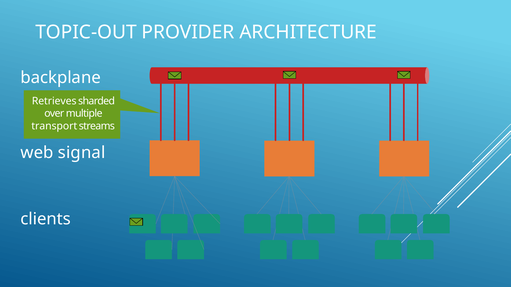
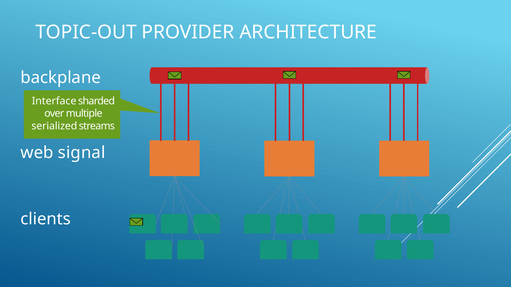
Retrieves: Retrieves -> Interface
transport: transport -> serialized
